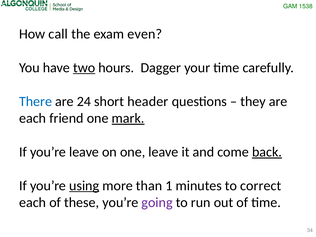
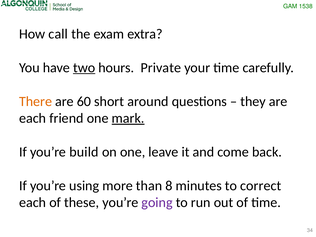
even: even -> extra
Dagger: Dagger -> Private
There colour: blue -> orange
24: 24 -> 60
header: header -> around
you’re leave: leave -> build
back underline: present -> none
using underline: present -> none
1: 1 -> 8
